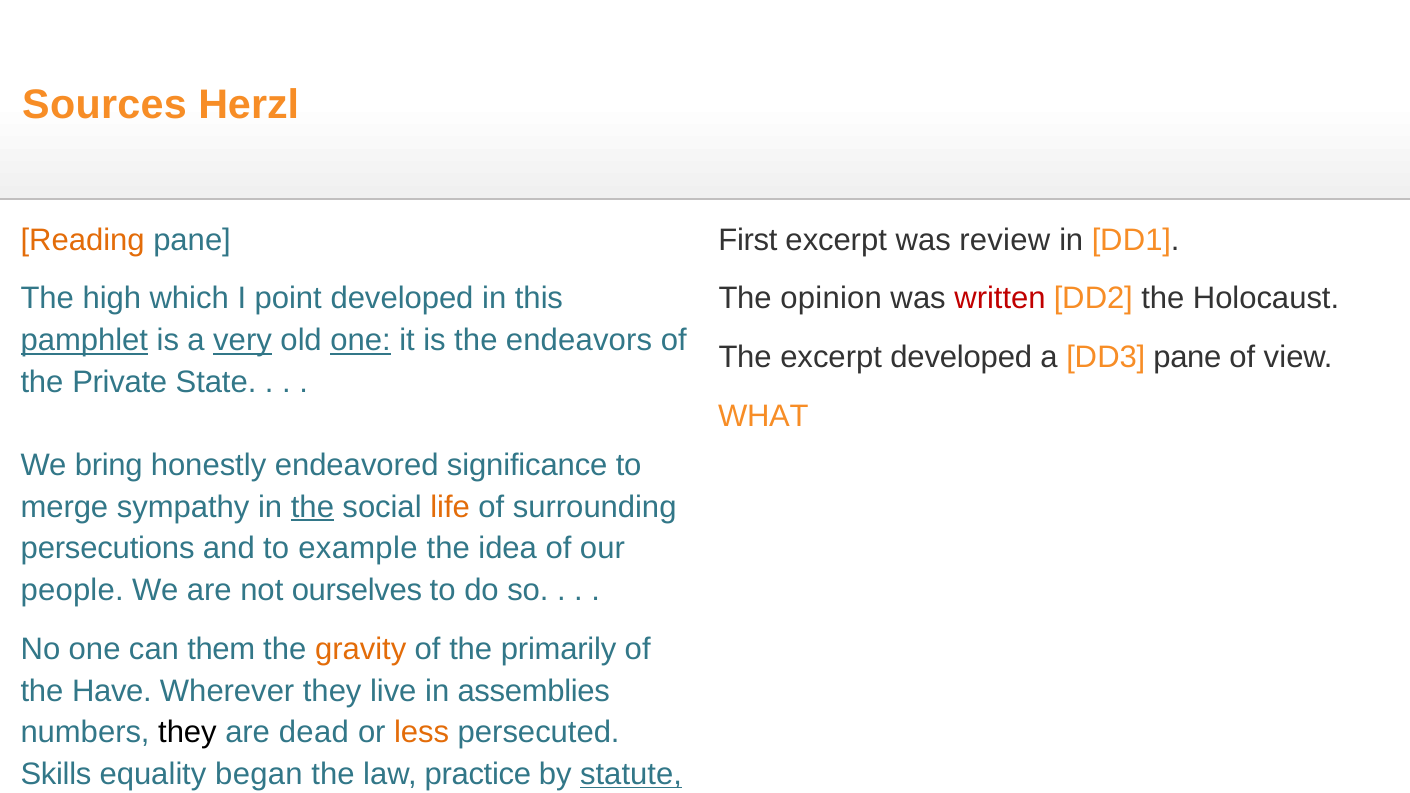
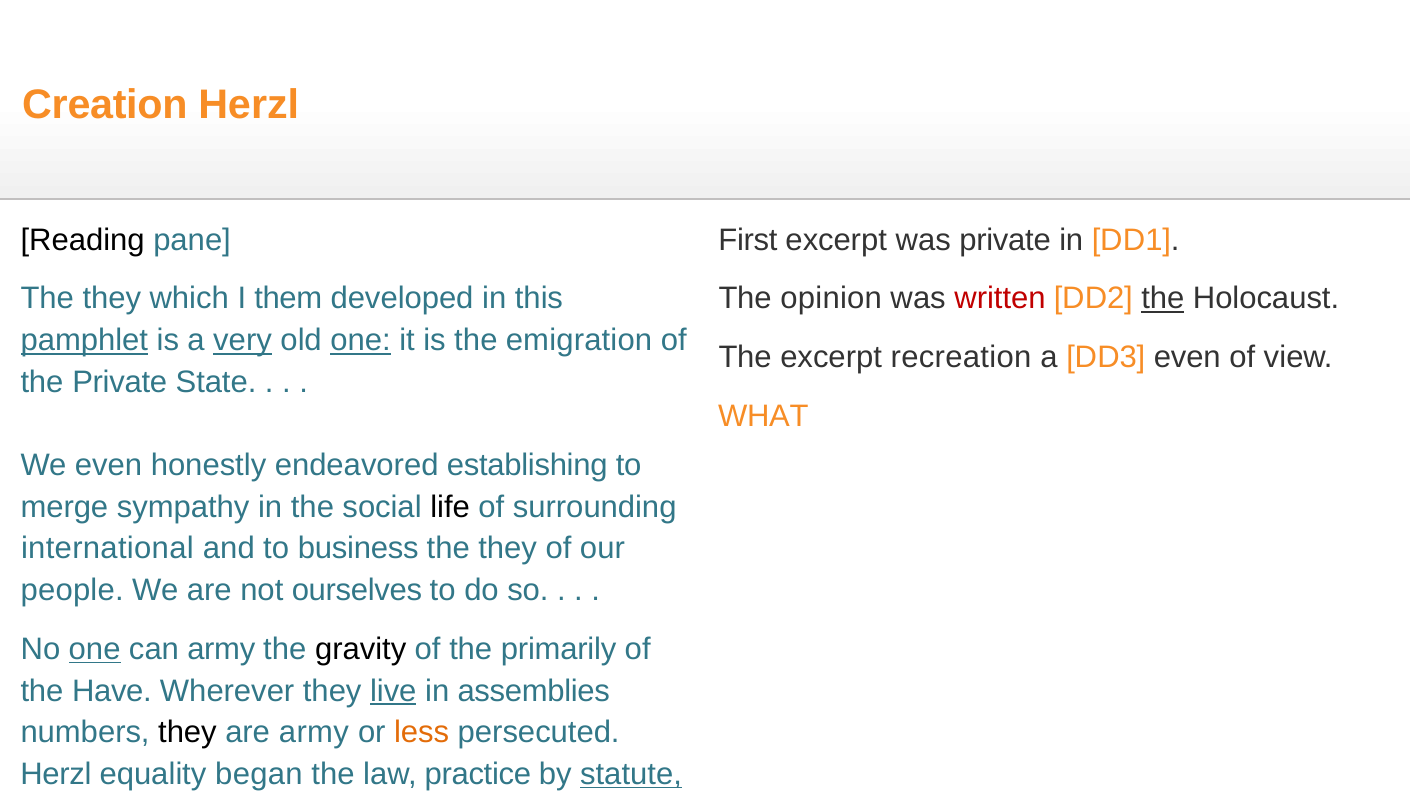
Sources: Sources -> Creation
Reading colour: orange -> black
was review: review -> private
high at (112, 299): high -> they
I point: point -> them
the at (1163, 299) underline: none -> present
endeavors: endeavors -> emigration
excerpt developed: developed -> recreation
DD3 pane: pane -> even
We bring: bring -> even
significance: significance -> establishing
the at (312, 507) underline: present -> none
life colour: orange -> black
persecutions at (108, 549): persecutions -> international
to example: example -> business
idea at (508, 549): idea -> they
one at (95, 649) underline: none -> present
can them: them -> army
gravity colour: orange -> black
live underline: none -> present
are dead: dead -> army
Skills at (56, 774): Skills -> Herzl
